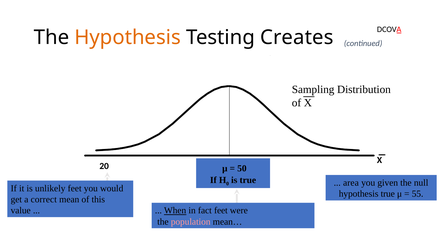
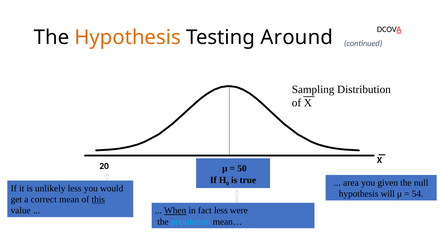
Creates: Creates -> Around
unlikely feet: feet -> less
hypothesis true: true -> will
55: 55 -> 54
this underline: none -> present
fact feet: feet -> less
population colour: pink -> light blue
